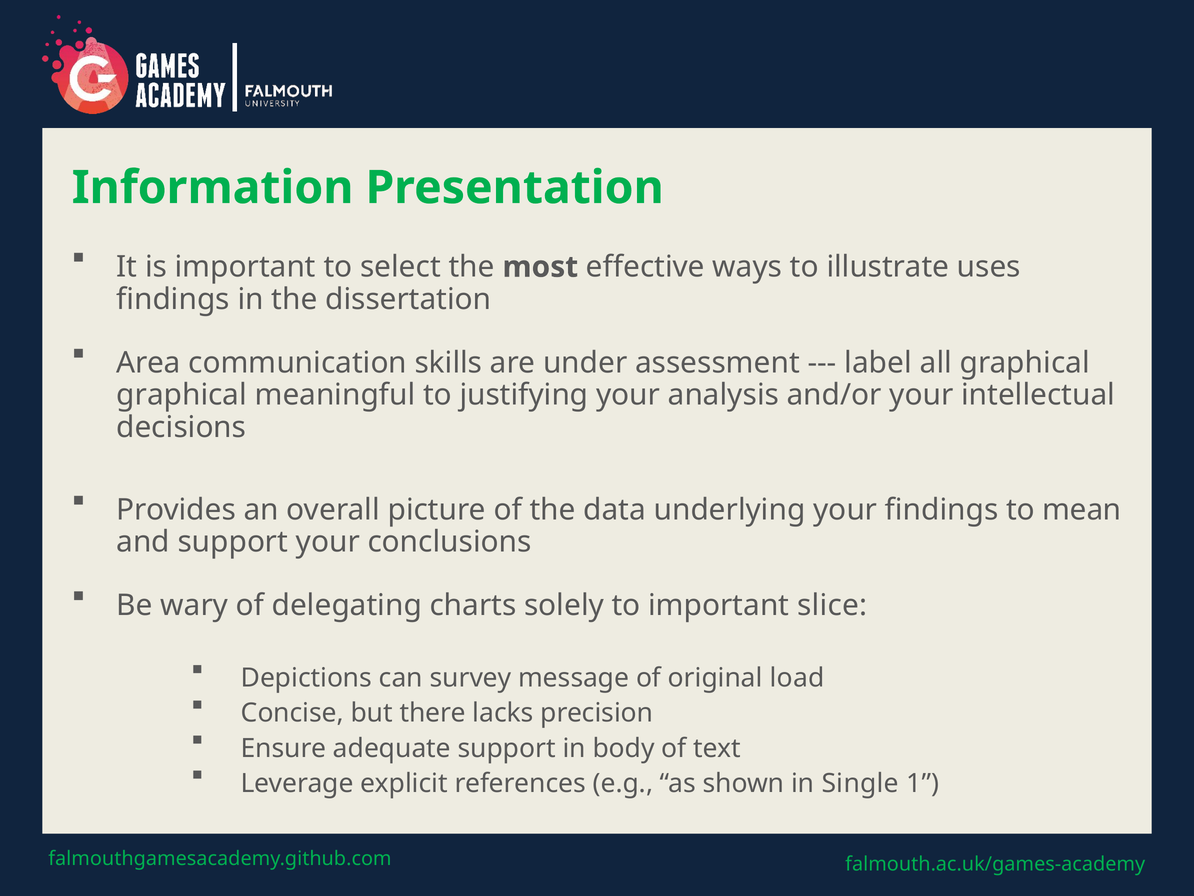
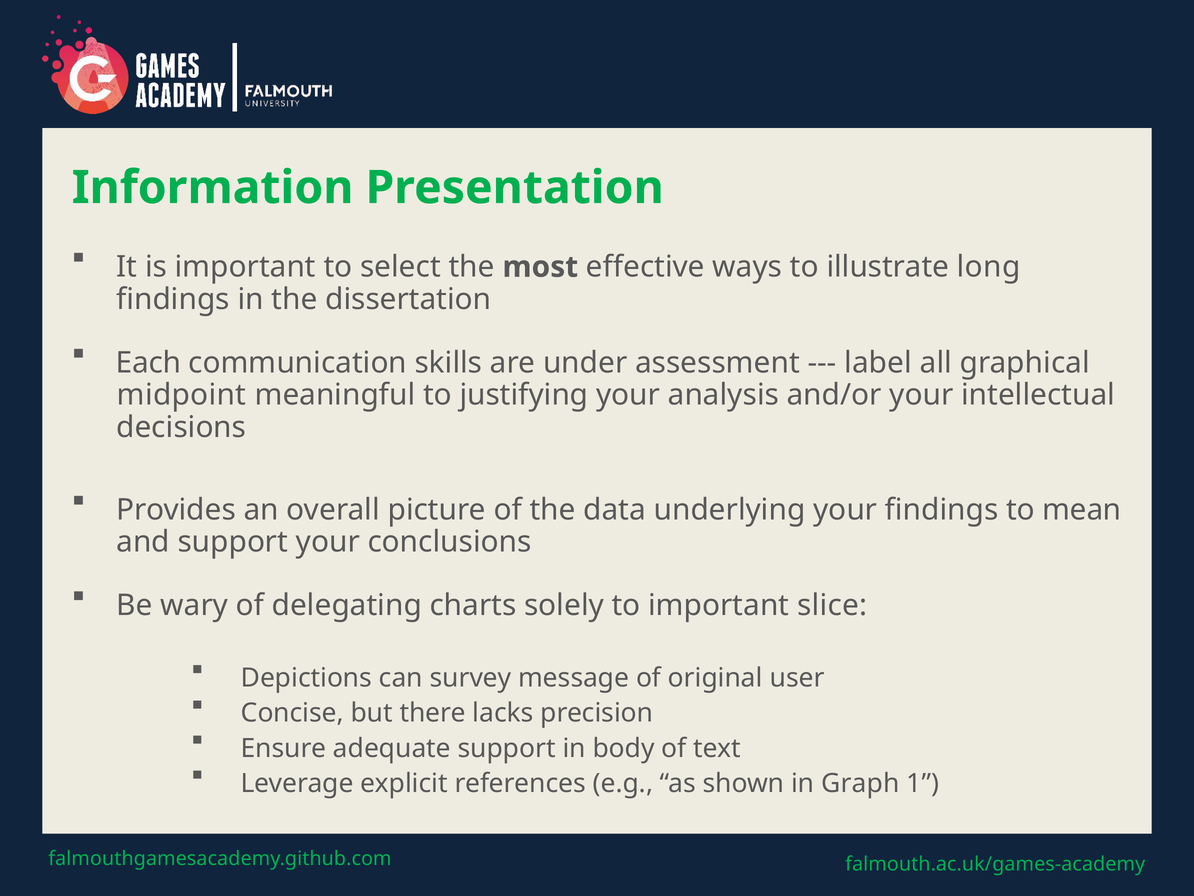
uses: uses -> long
Area: Area -> Each
graphical at (182, 395): graphical -> midpoint
load: load -> user
Single: Single -> Graph
